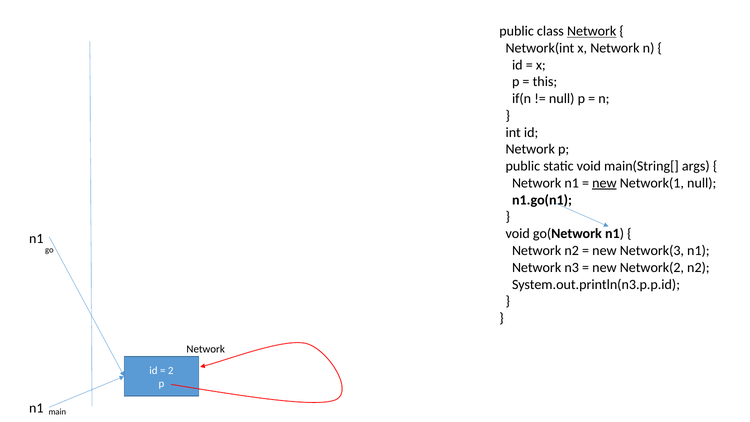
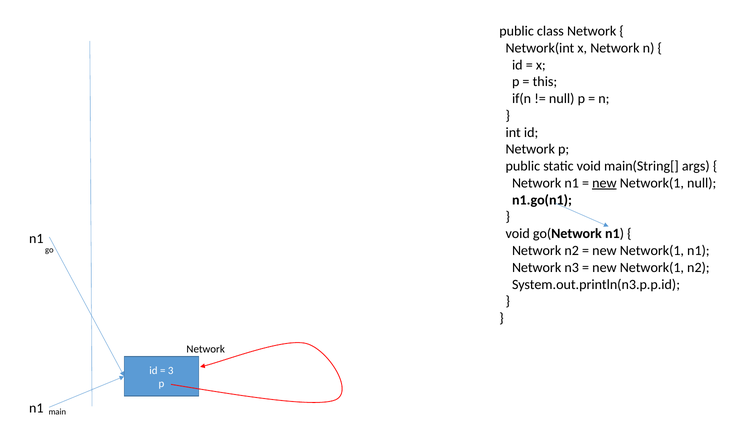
Network at (592, 31) underline: present -> none
Network(3 at (652, 251): Network(3 -> Network(1
Network(2 at (652, 267): Network(2 -> Network(1
2: 2 -> 3
